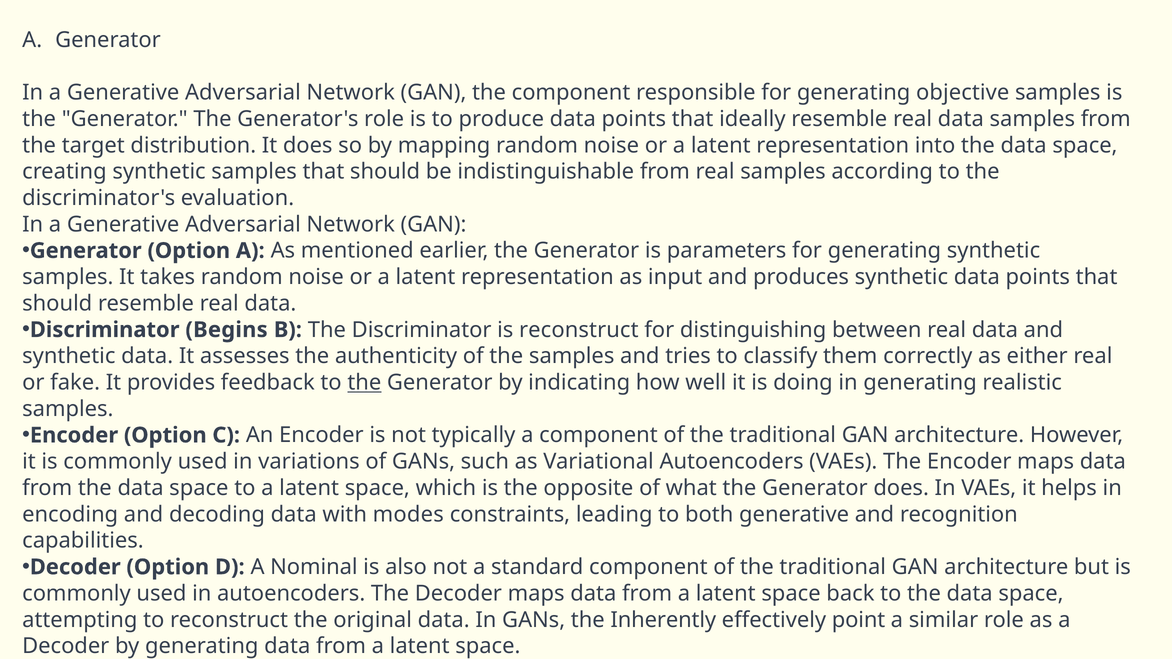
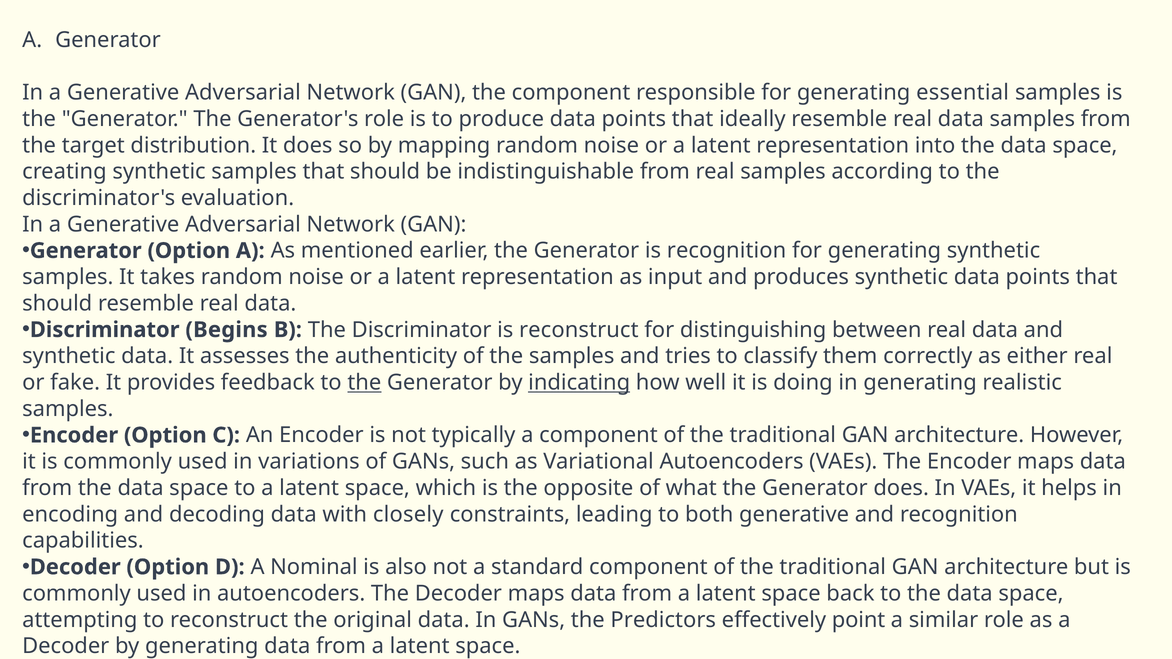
objective: objective -> essential
is parameters: parameters -> recognition
indicating underline: none -> present
modes: modes -> closely
Inherently: Inherently -> Predictors
